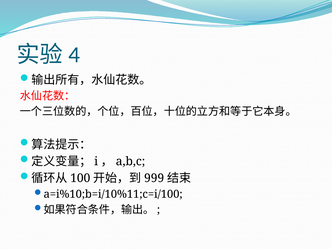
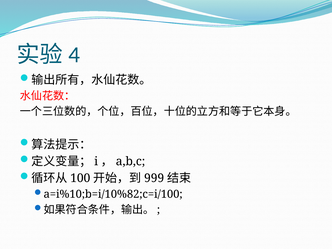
a=i%10;b=i/10%11;c=i/100: a=i%10;b=i/10%11;c=i/100 -> a=i%10;b=i/10%82;c=i/100
